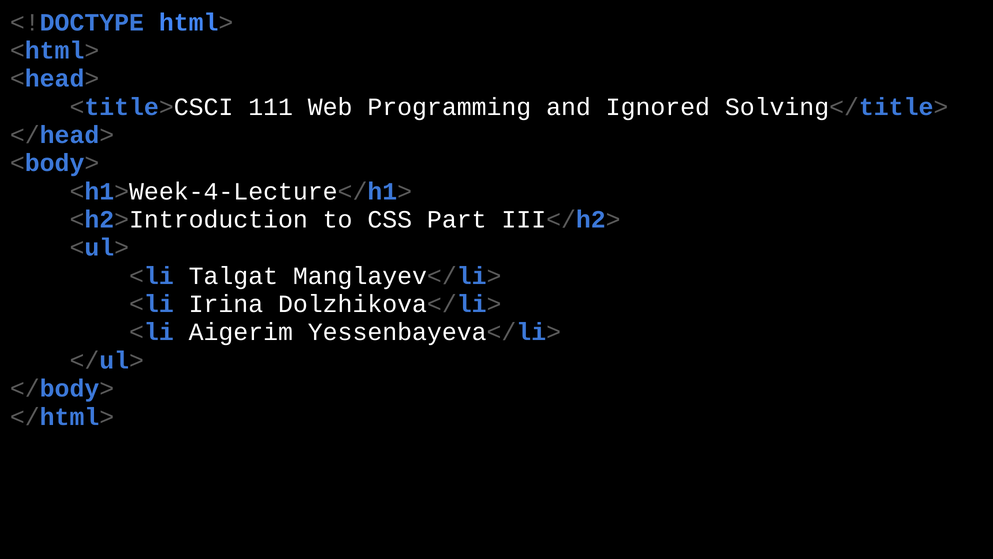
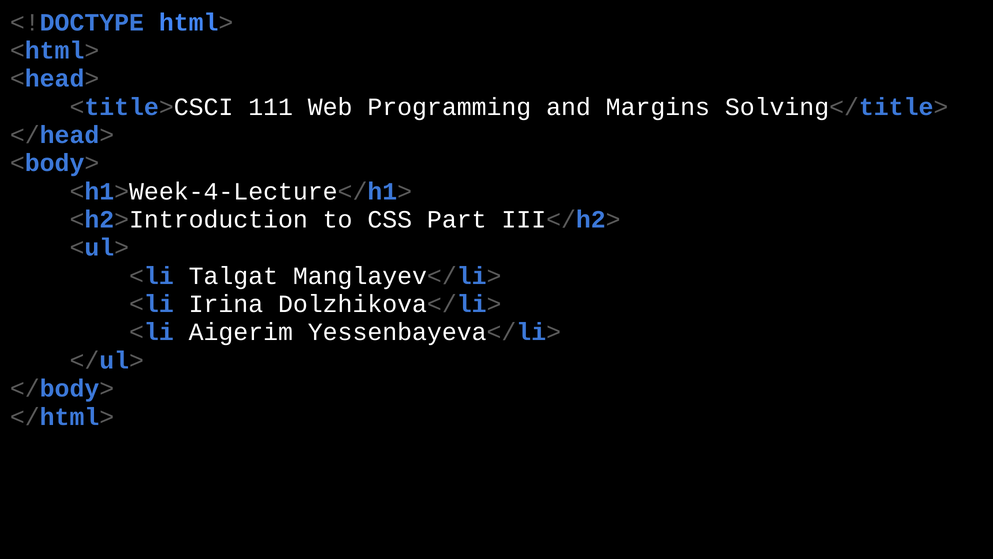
Ignored: Ignored -> Margins
